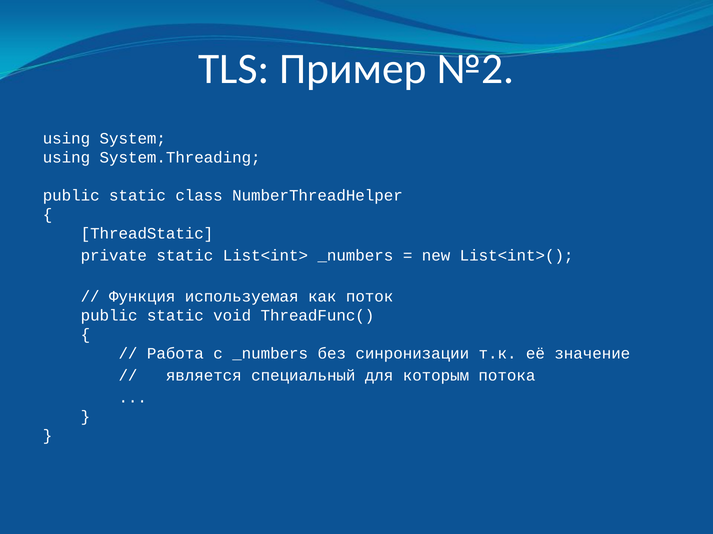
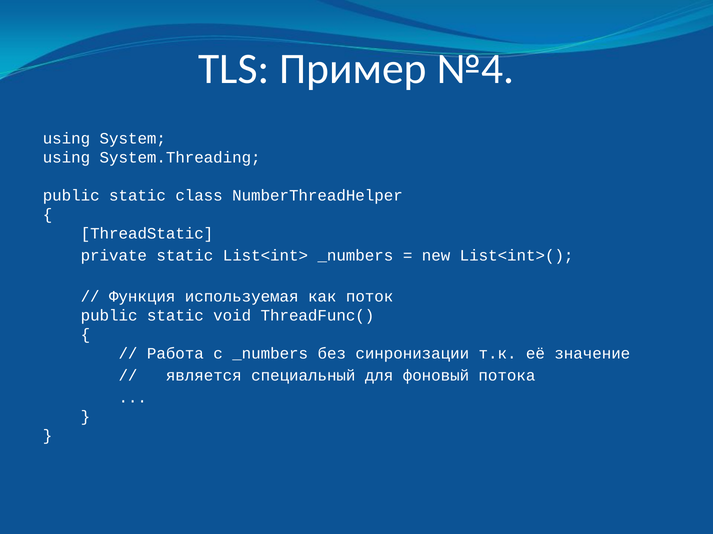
№2: №2 -> №4
которым: которым -> фоновый
